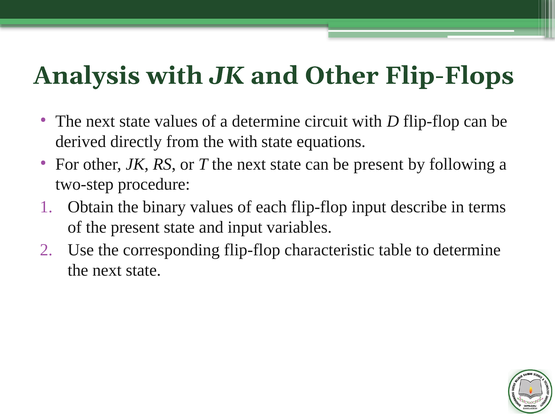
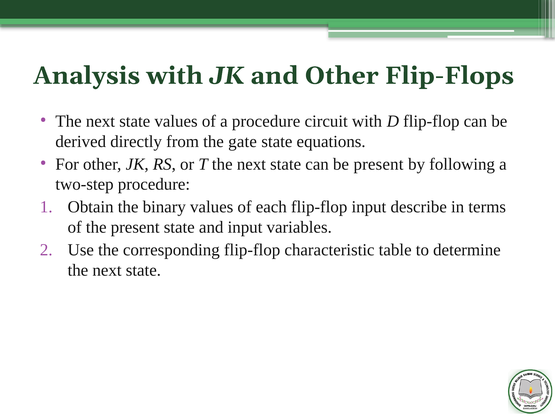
a determine: determine -> procedure
the with: with -> gate
